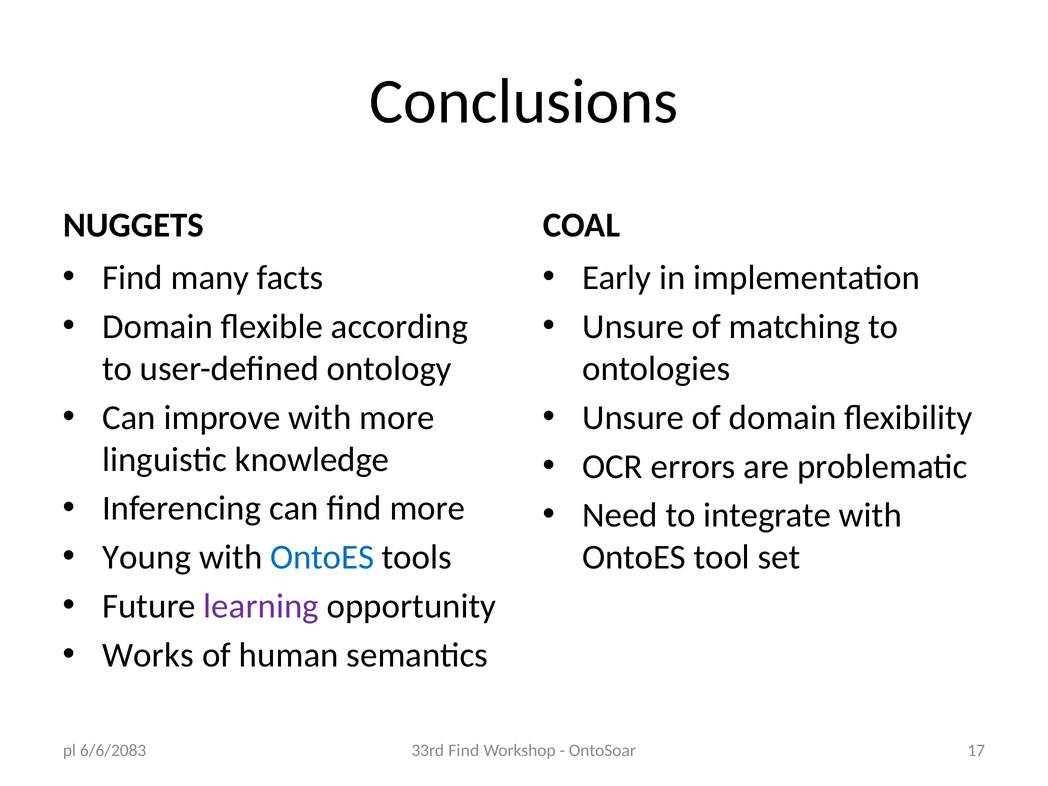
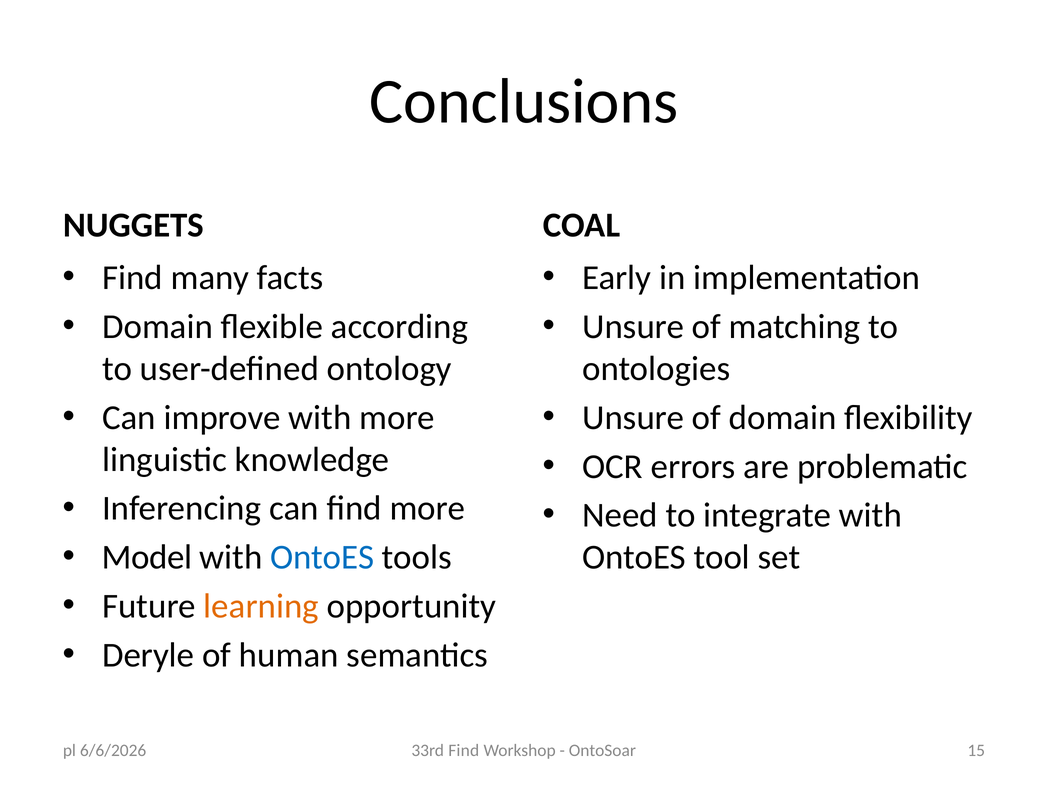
Young: Young -> Model
learning colour: purple -> orange
Works: Works -> Deryle
17: 17 -> 15
6/6/2083: 6/6/2083 -> 6/6/2026
